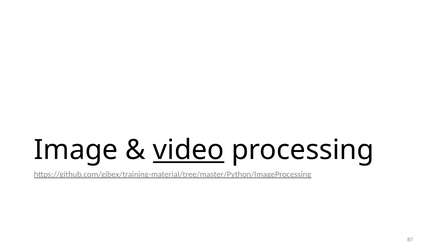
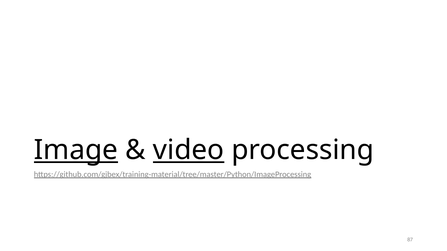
Image underline: none -> present
